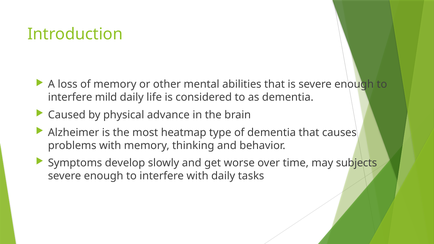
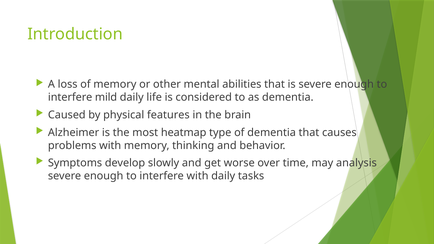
advance: advance -> features
subjects: subjects -> analysis
